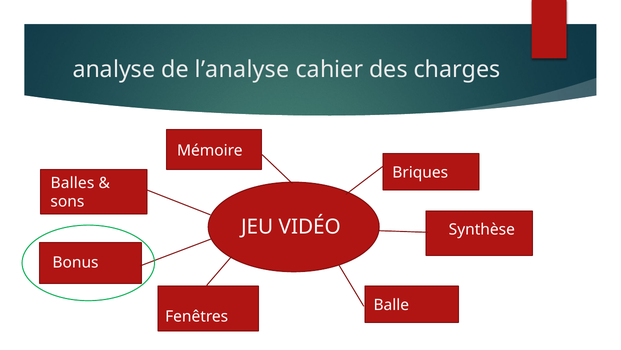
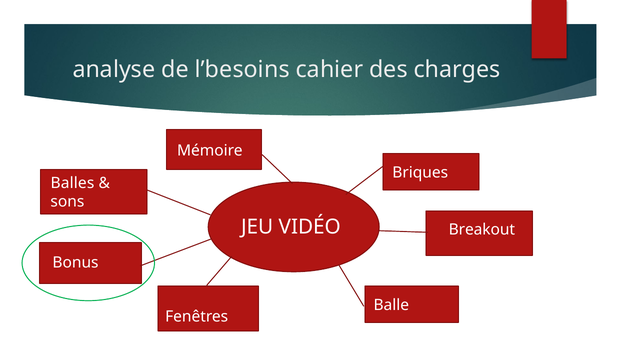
l’analyse: l’analyse -> l’besoins
Synthèse: Synthèse -> Breakout
